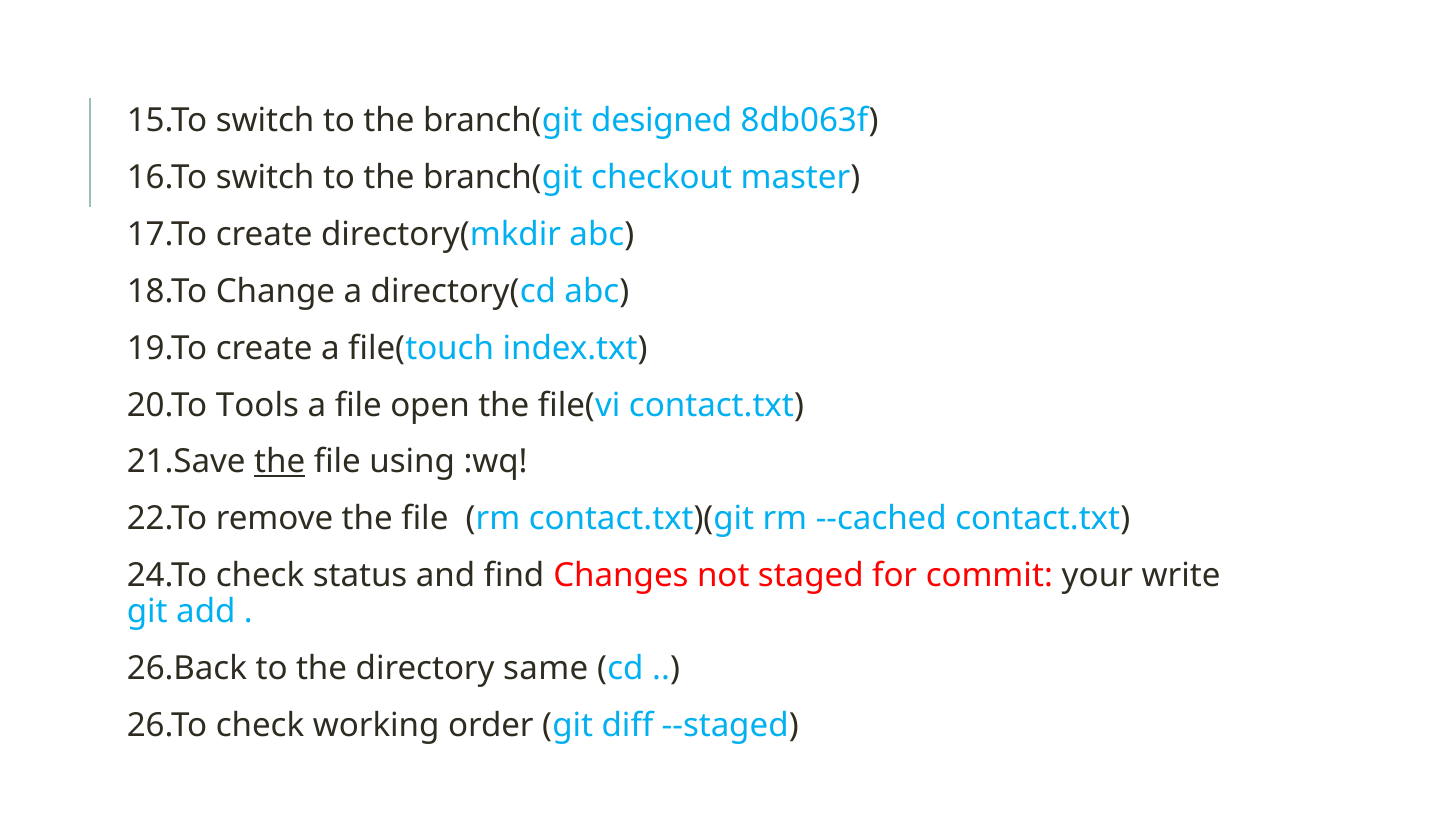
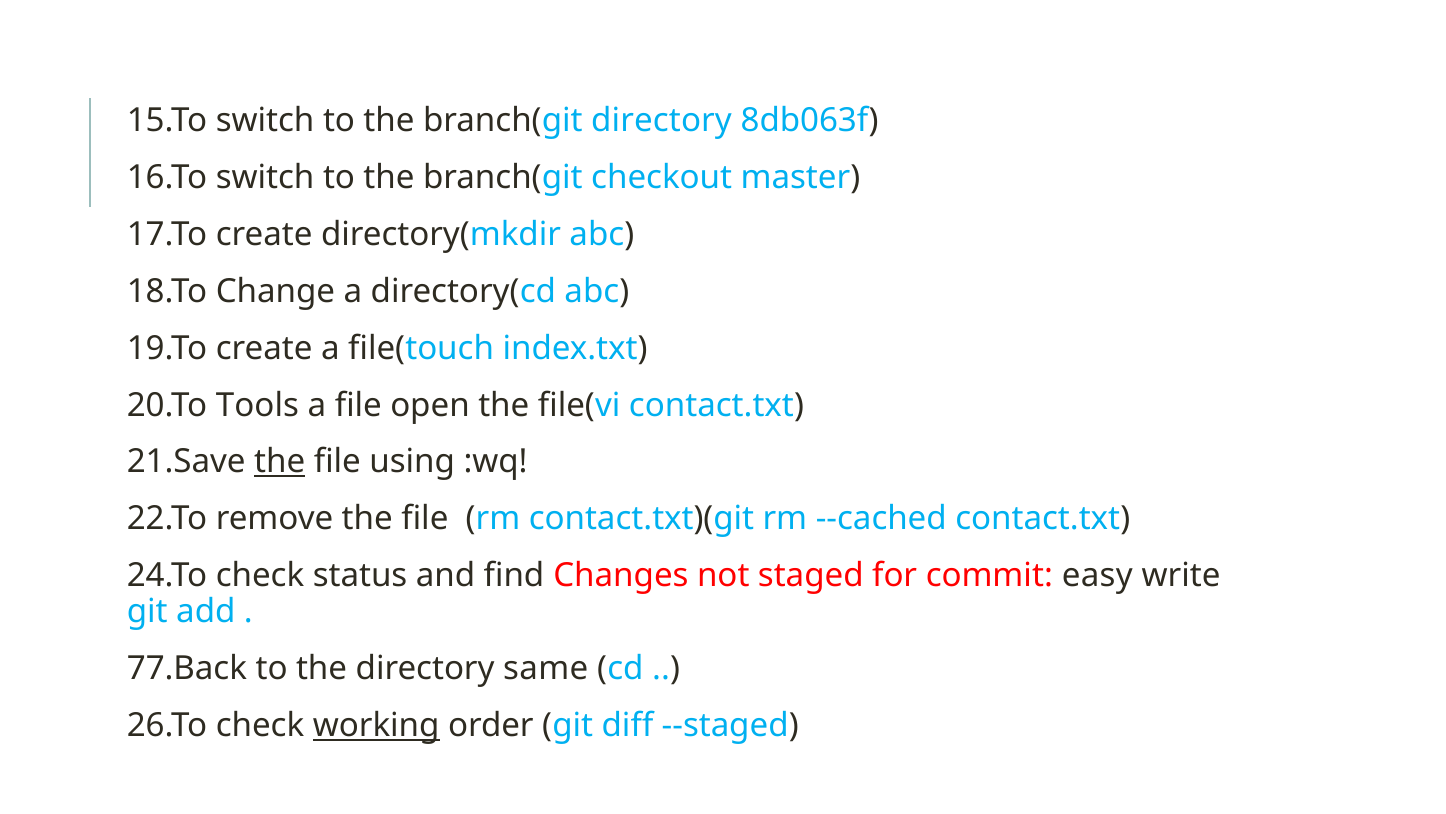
branch(git designed: designed -> directory
your: your -> easy
26.Back: 26.Back -> 77.Back
working underline: none -> present
